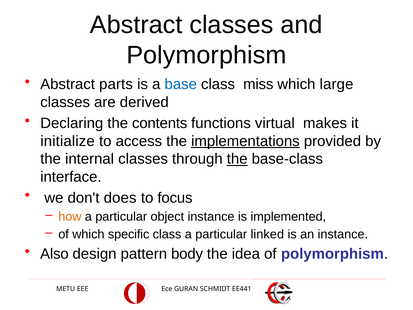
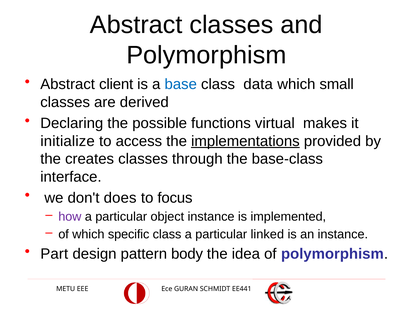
parts: parts -> client
miss: miss -> data
large: large -> small
contents: contents -> possible
internal: internal -> creates
the at (237, 159) underline: present -> none
how colour: orange -> purple
Also: Also -> Part
